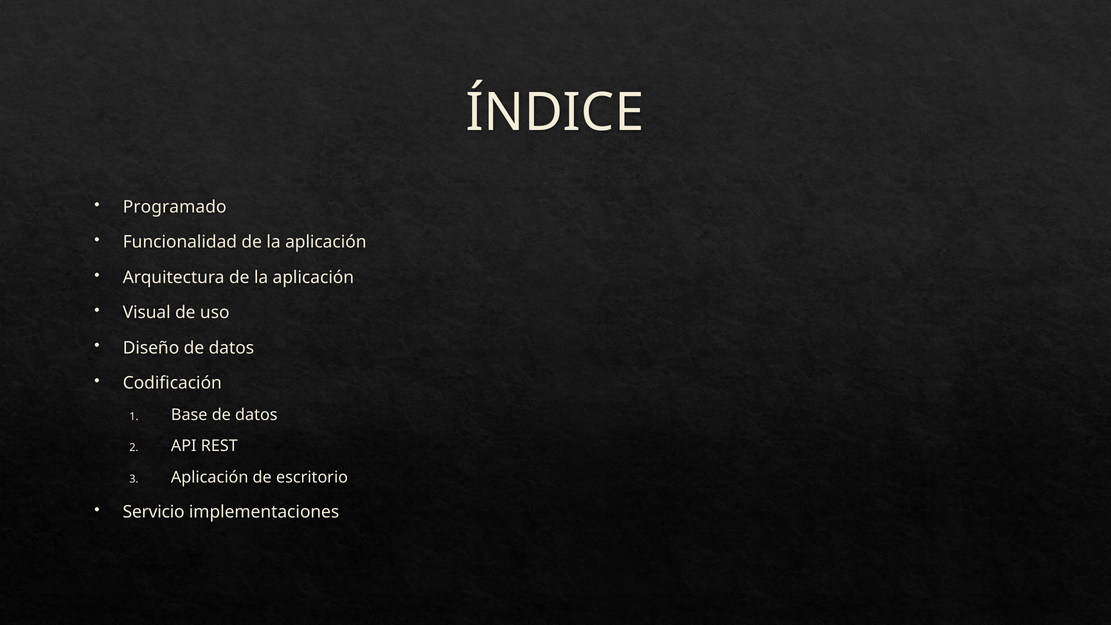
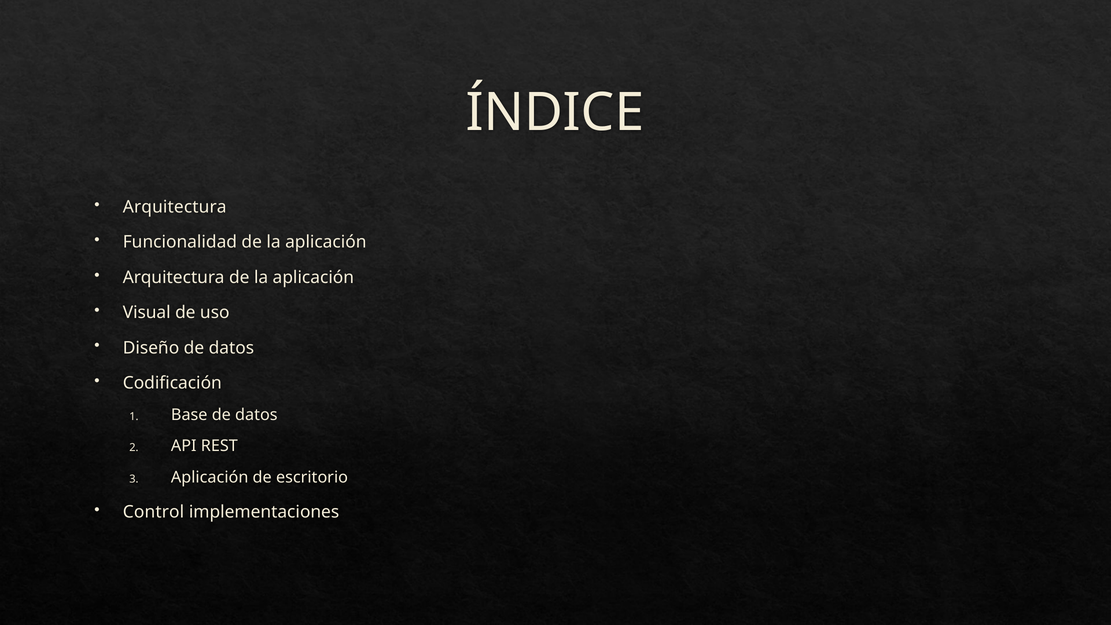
Programado at (175, 207): Programado -> Arquitectura
Servicio: Servicio -> Control
